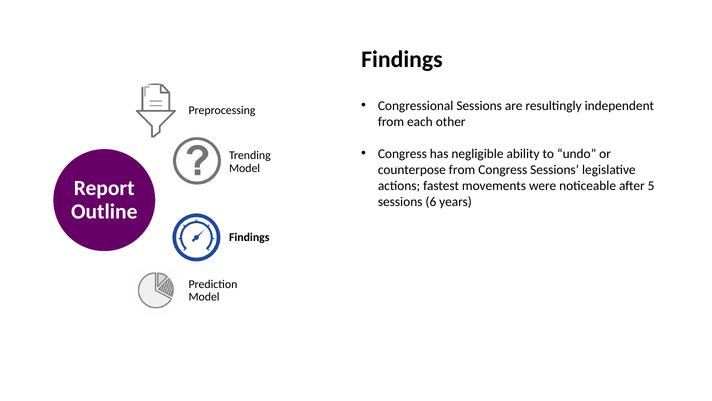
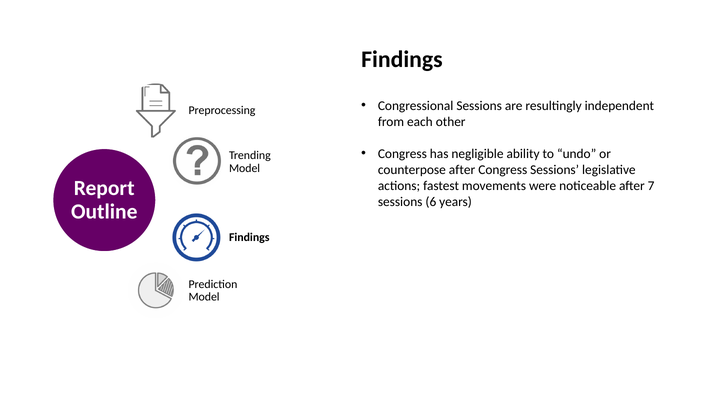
counterpose from: from -> after
5: 5 -> 7
